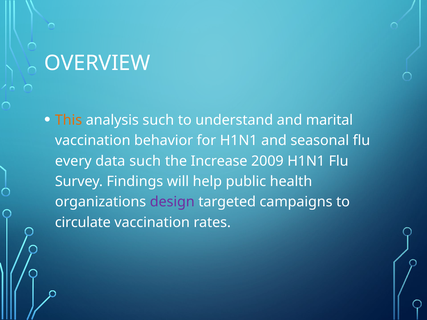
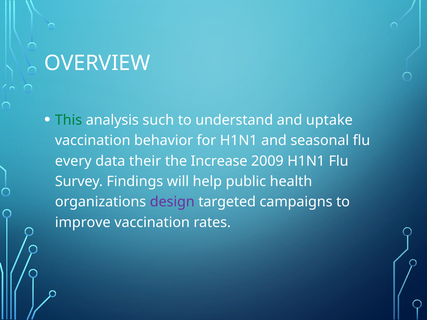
This colour: orange -> green
marital: marital -> uptake
data such: such -> their
circulate: circulate -> improve
